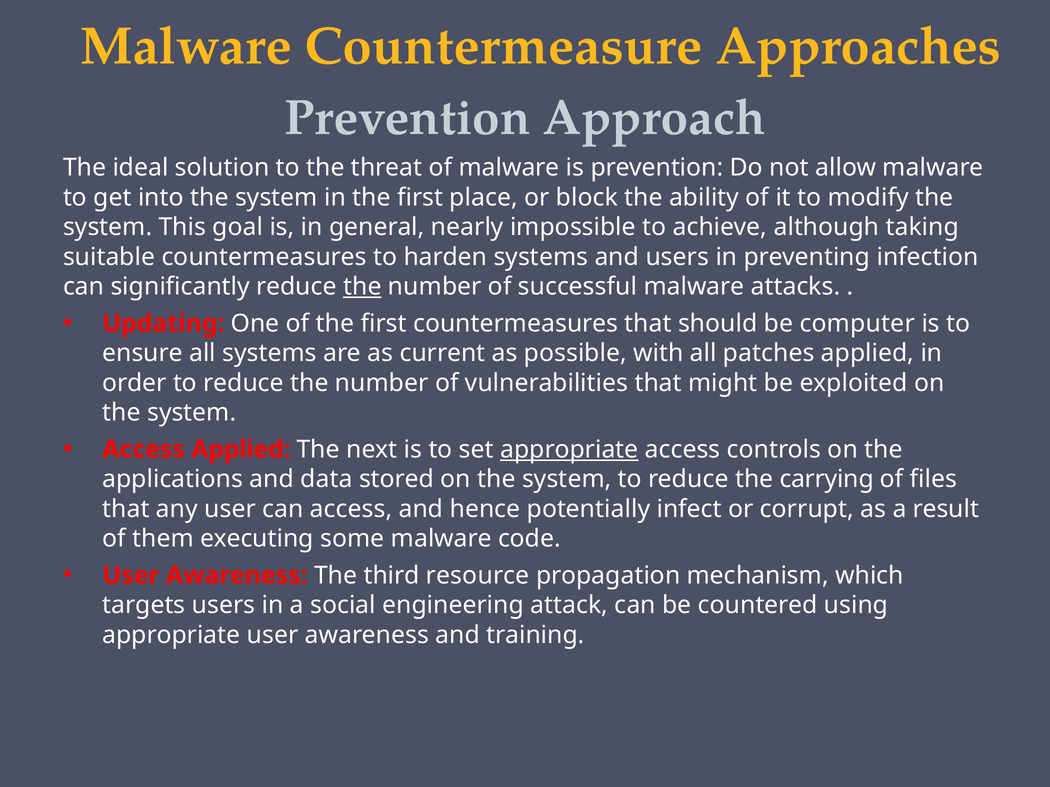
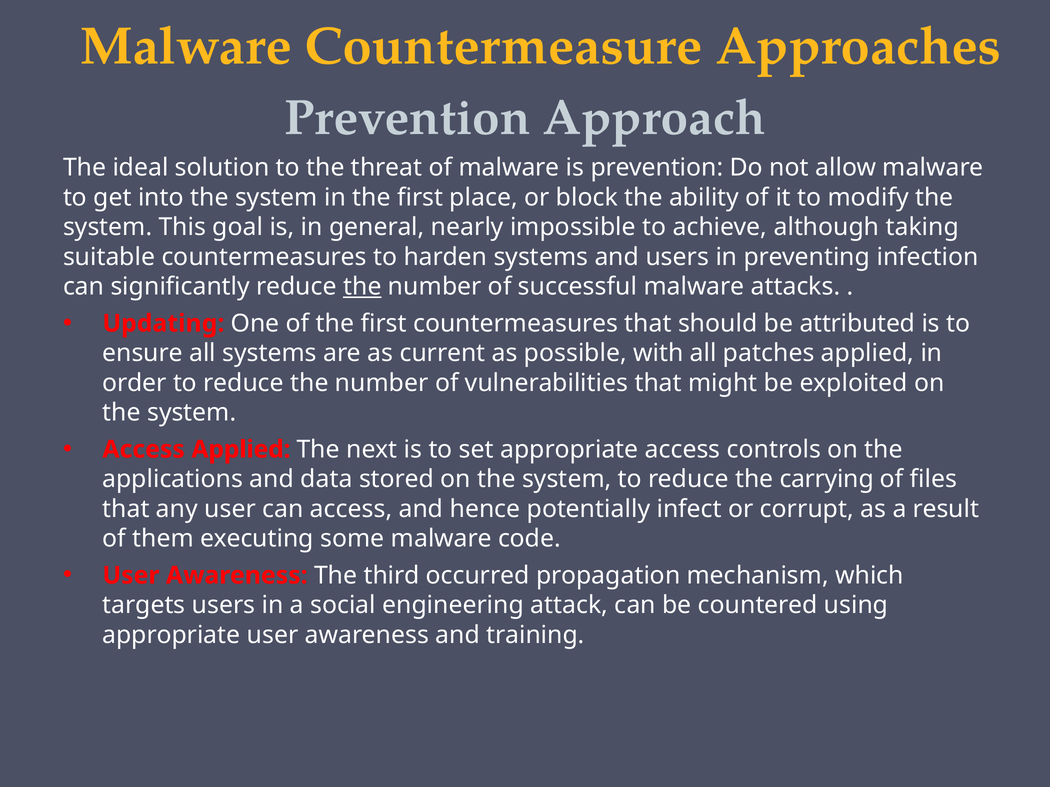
computer: computer -> attributed
appropriate at (569, 450) underline: present -> none
resource: resource -> occurred
